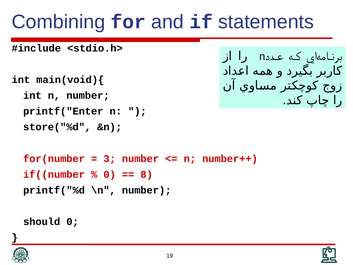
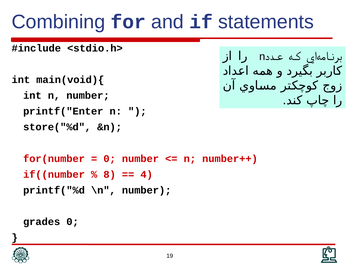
3 at (110, 158): 3 -> 0
0 at (110, 174): 0 -> 8
8: 8 -> 4
should: should -> grades
